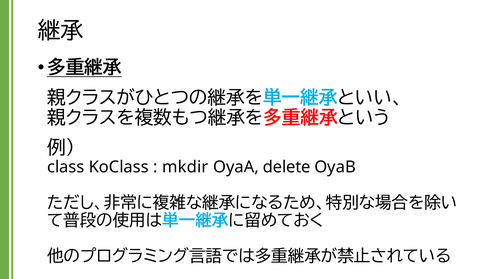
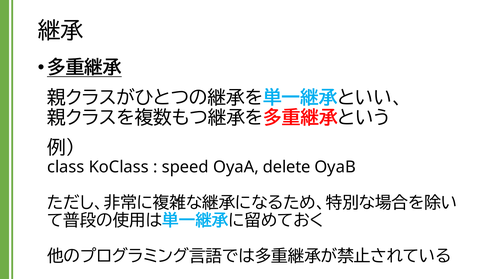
mkdir: mkdir -> speed
